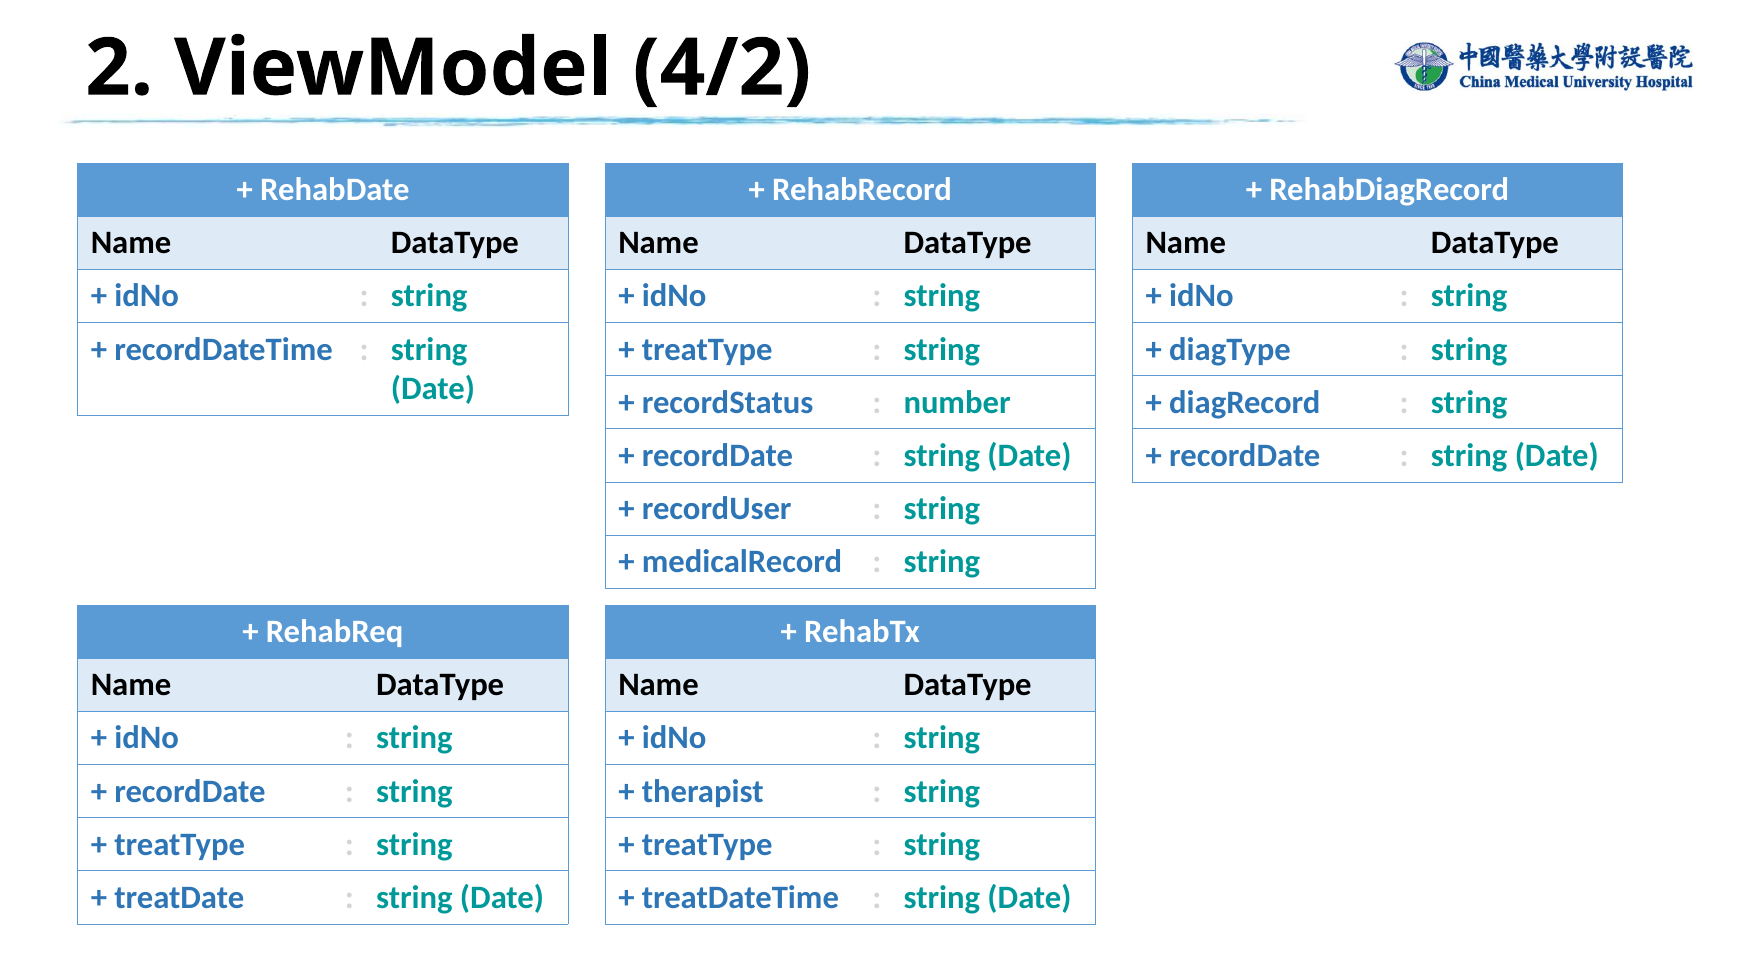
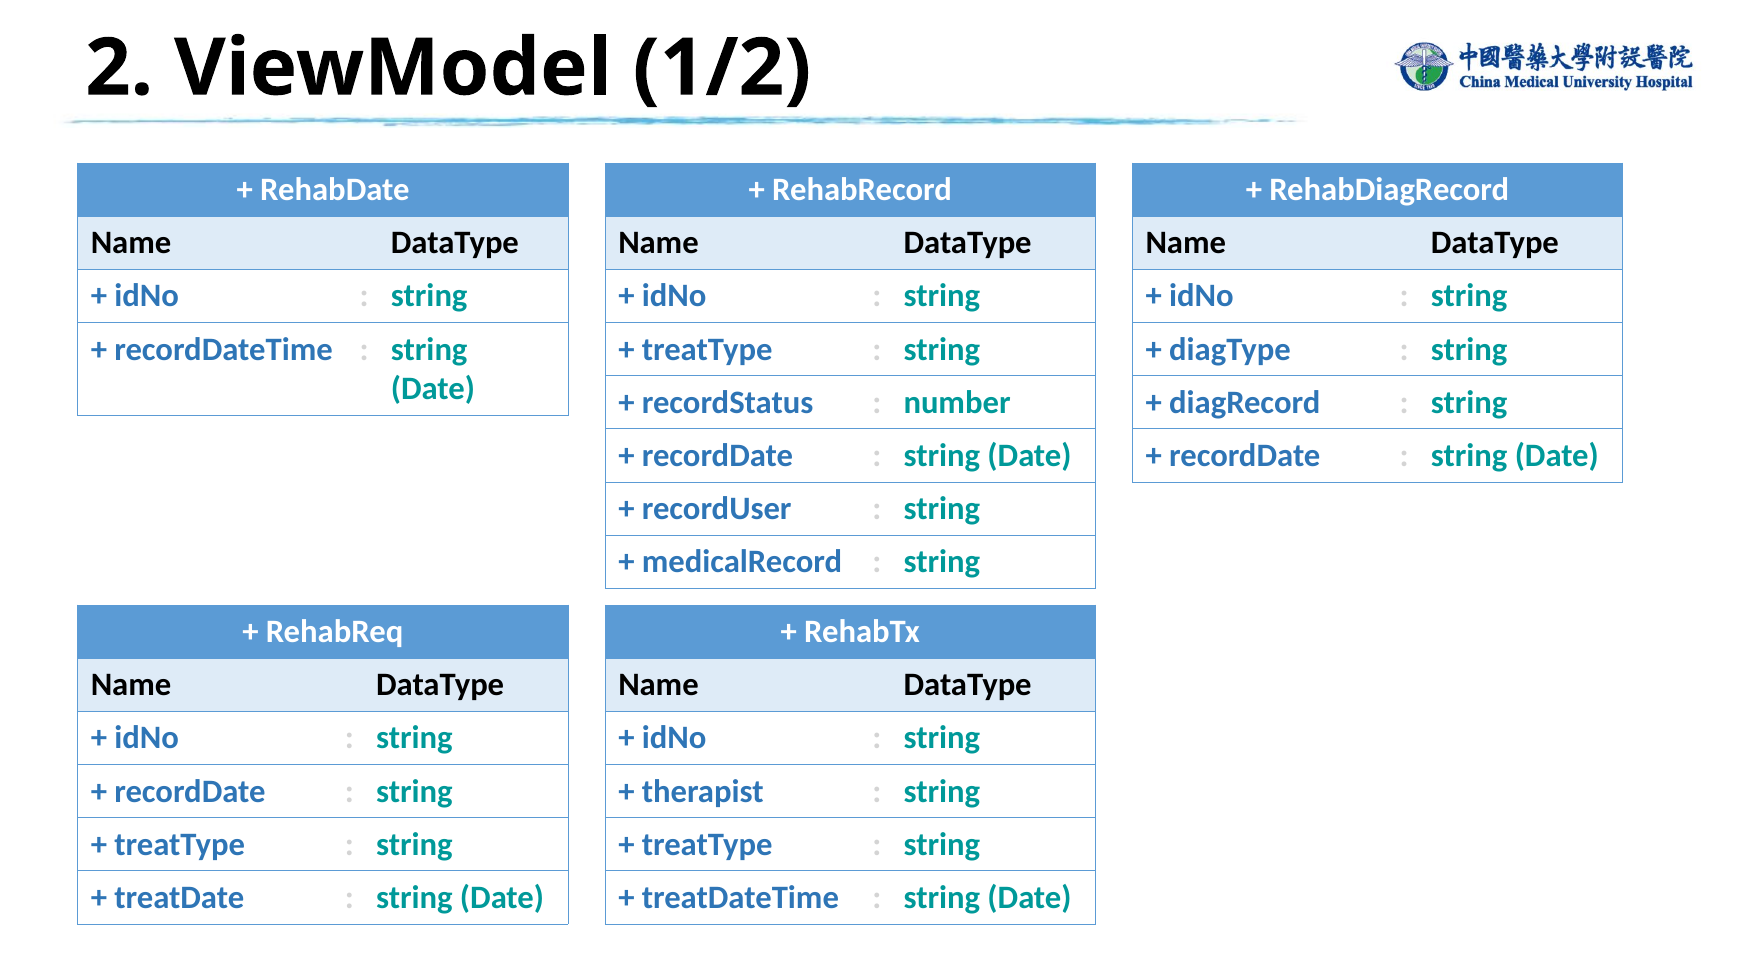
4/2: 4/2 -> 1/2
